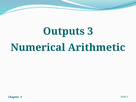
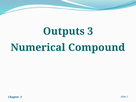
Arithmetic: Arithmetic -> Compound
